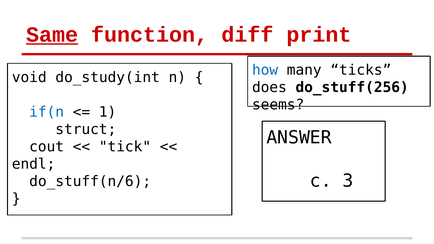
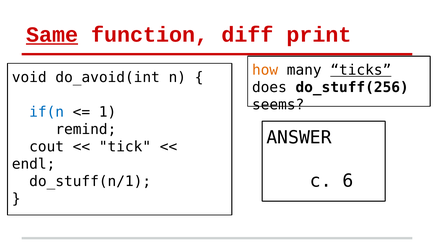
how colour: blue -> orange
ticks underline: none -> present
do_study(int: do_study(int -> do_avoid(int
struct: struct -> remind
3: 3 -> 6
do_stuff(n/6: do_stuff(n/6 -> do_stuff(n/1
